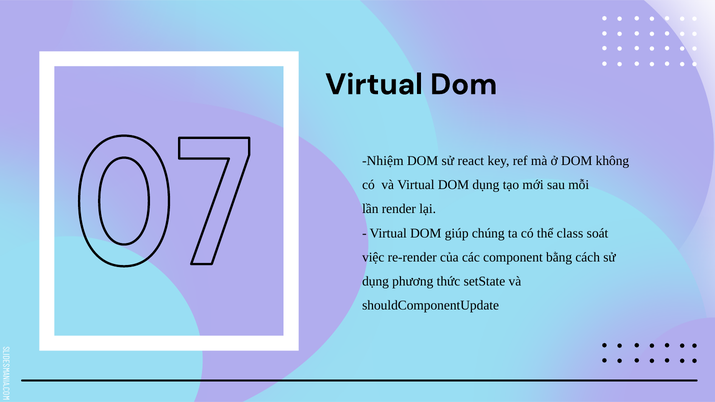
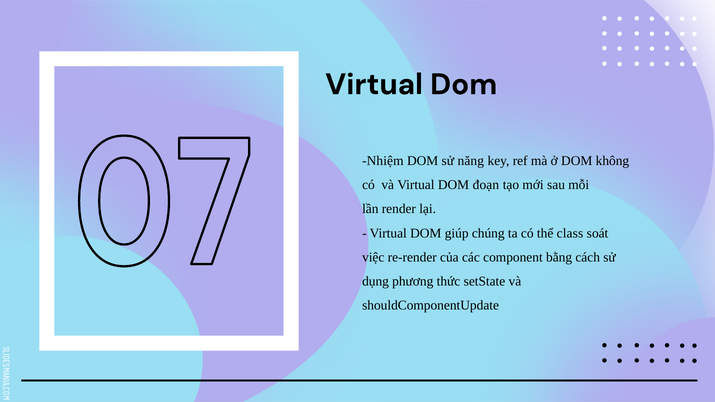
react: react -> năng
DOM dụng: dụng -> đoạn
